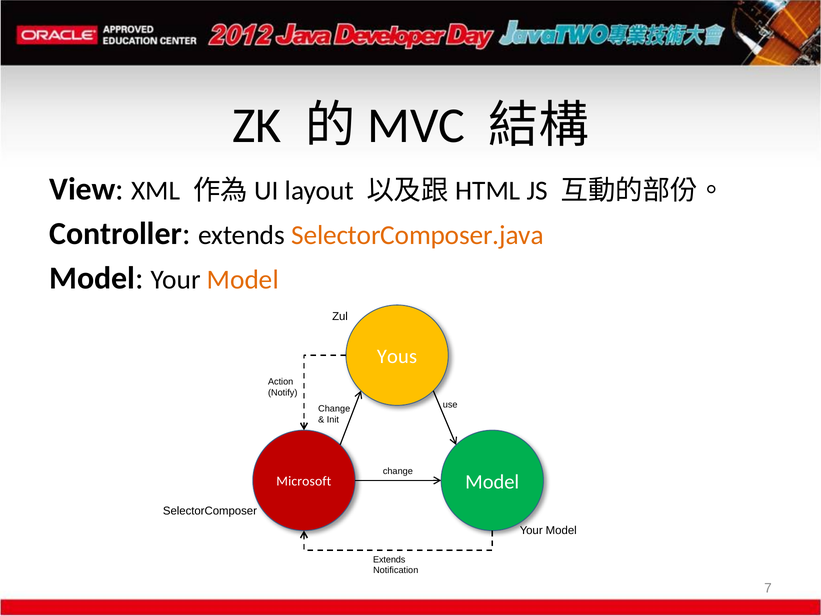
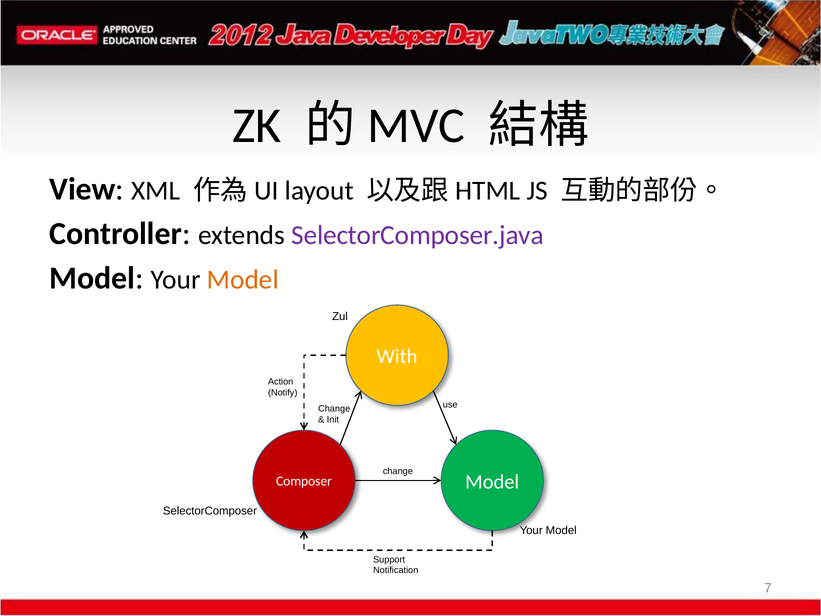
SelectorComposer.java colour: orange -> purple
Yous: Yous -> With
Microsoft: Microsoft -> Composer
Extends at (389, 559): Extends -> Support
